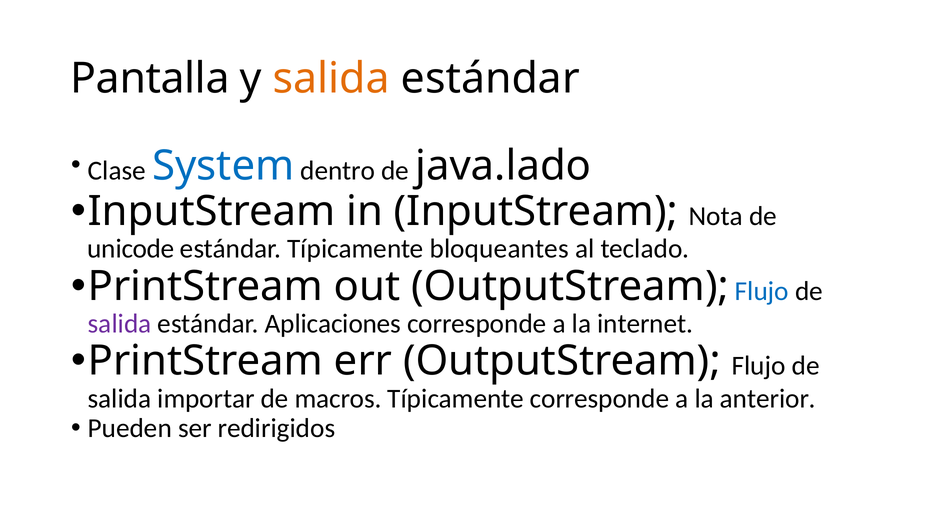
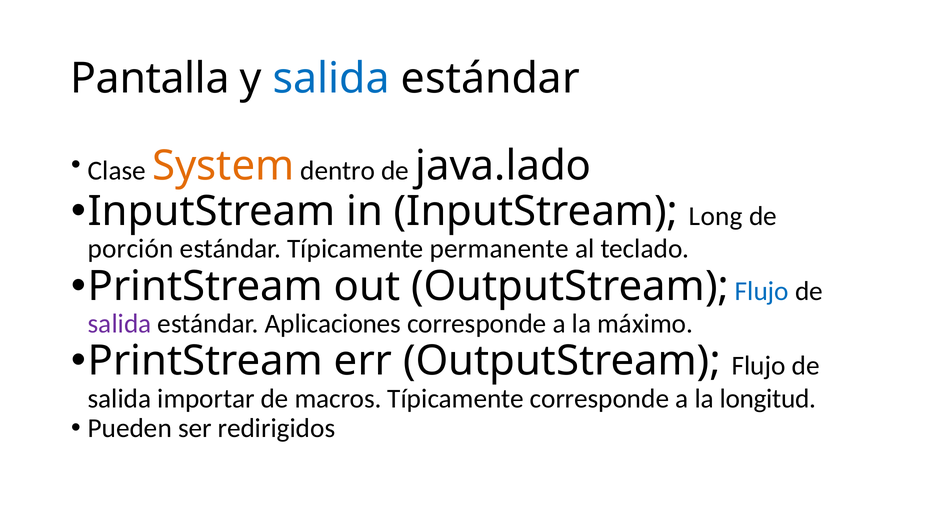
salida at (331, 79) colour: orange -> blue
System colour: blue -> orange
Nota: Nota -> Long
unicode: unicode -> porción
bloqueantes: bloqueantes -> permanente
internet: internet -> máximo
anterior: anterior -> longitud
